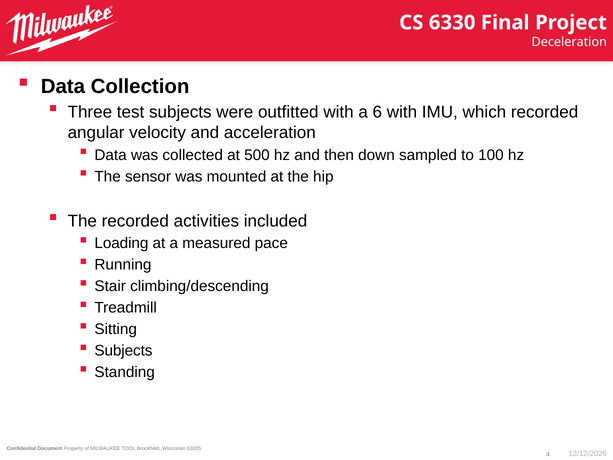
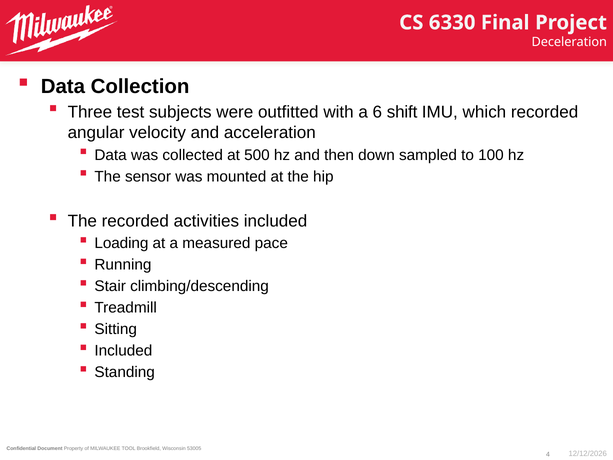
6 with: with -> shift
Subjects at (123, 351): Subjects -> Included
